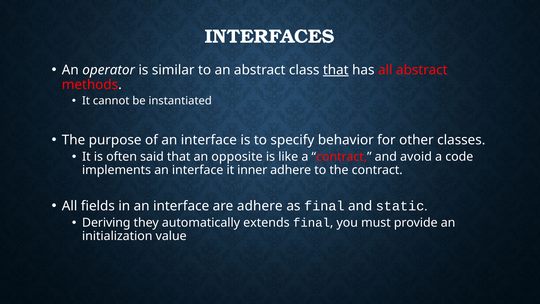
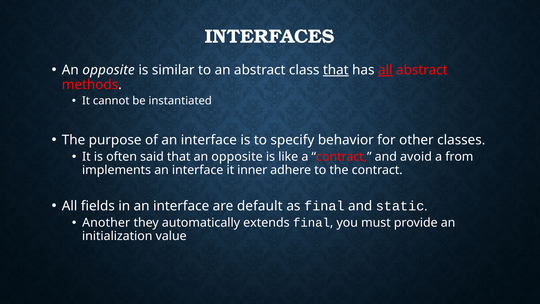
operator at (109, 70): operator -> opposite
all at (385, 70) underline: none -> present
code: code -> from
are adhere: adhere -> default
Deriving: Deriving -> Another
